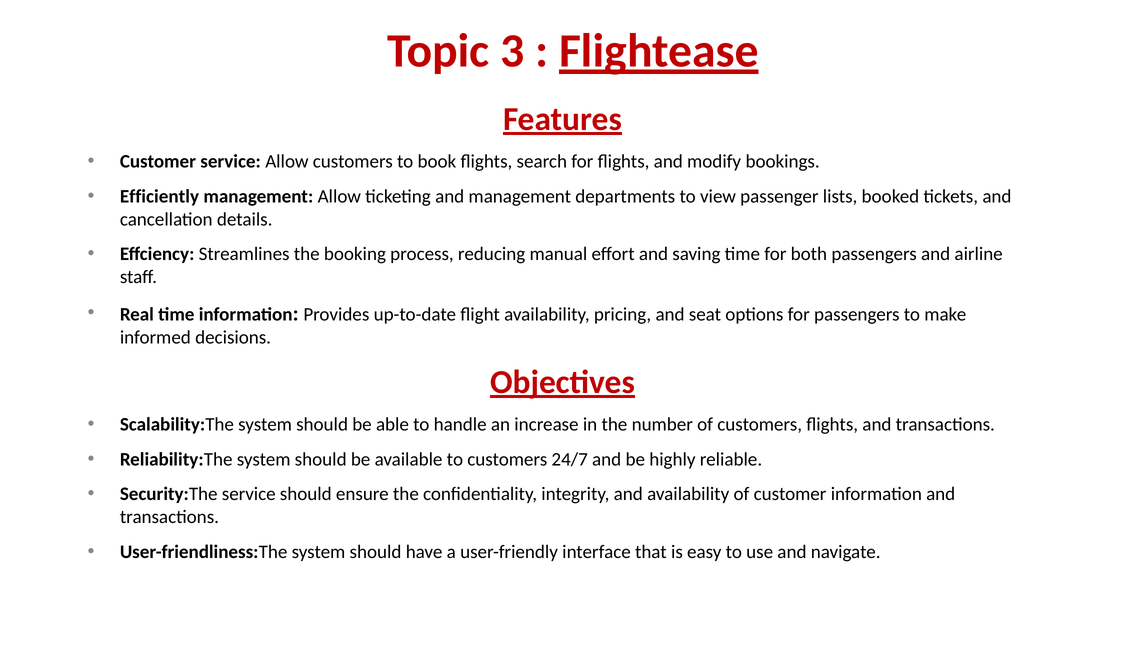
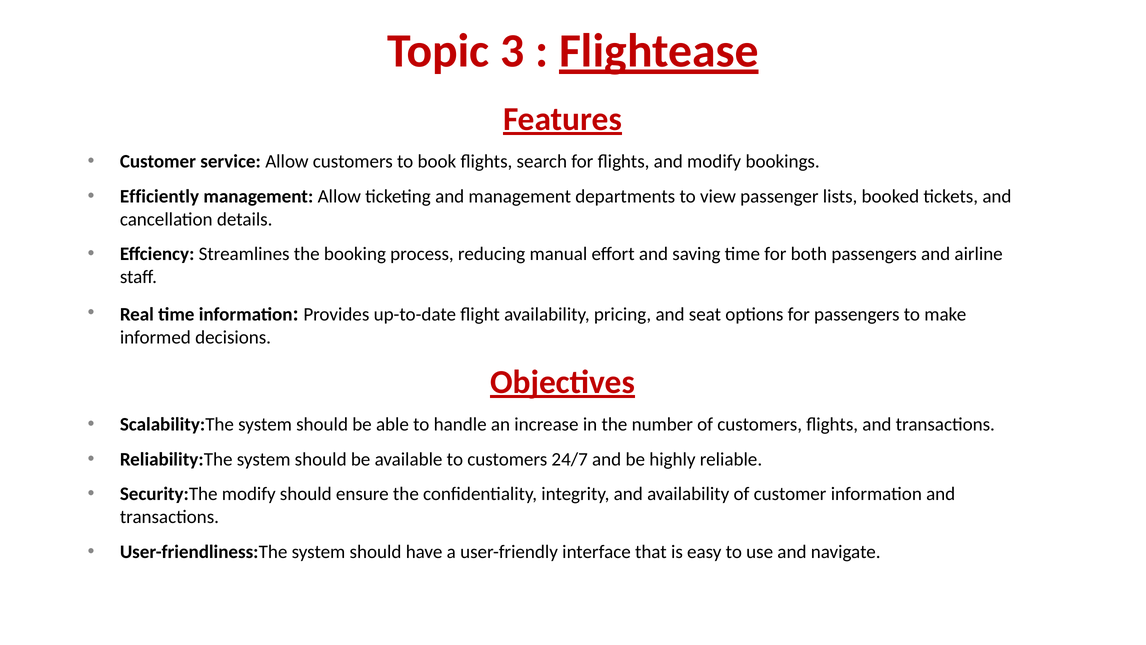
Security:The service: service -> modify
